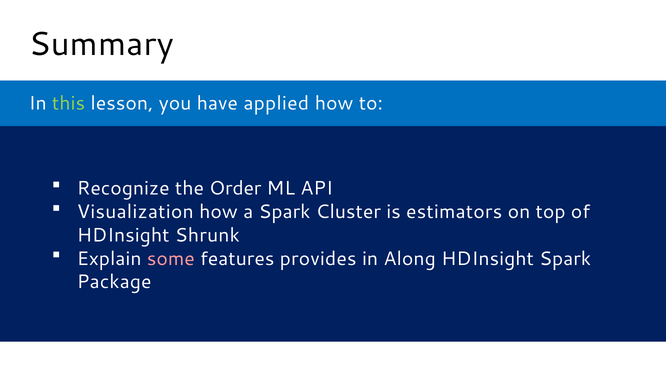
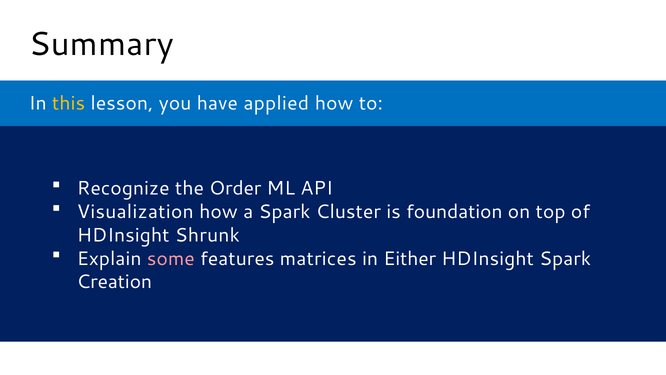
this colour: light green -> yellow
estimators: estimators -> foundation
provides: provides -> matrices
Along: Along -> Either
Package: Package -> Creation
